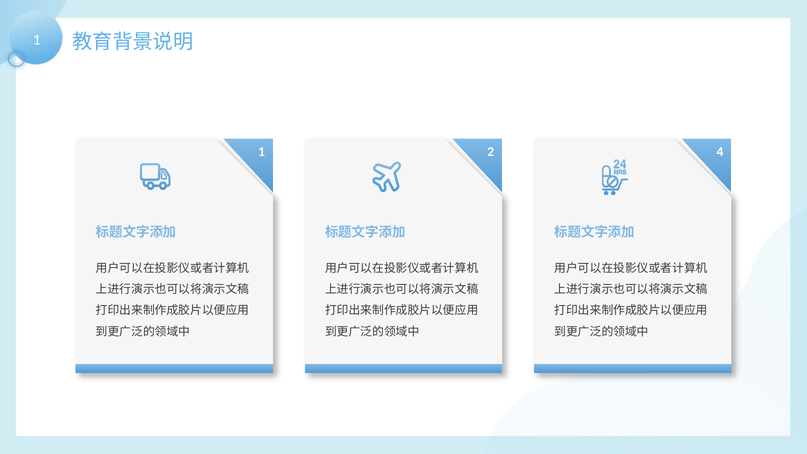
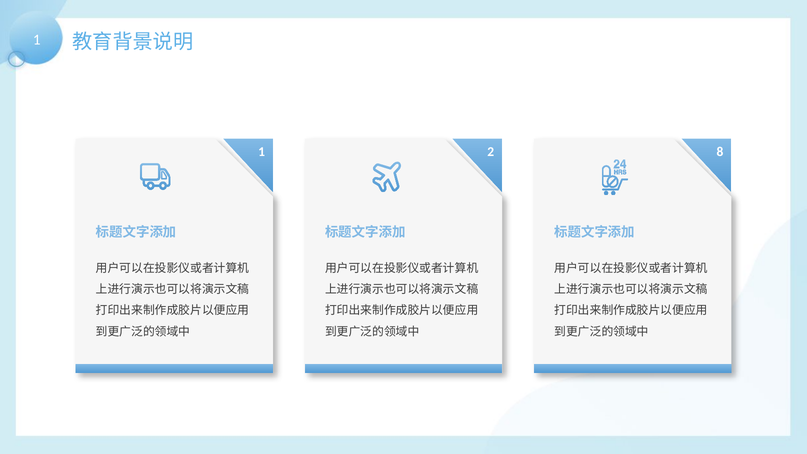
4: 4 -> 8
